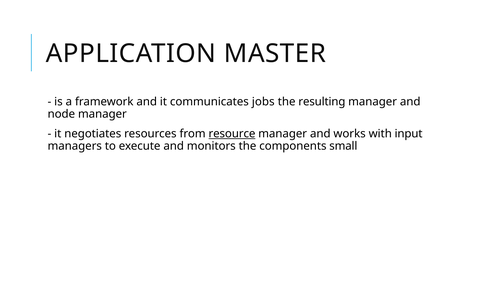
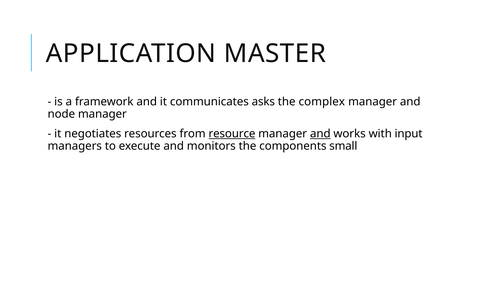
jobs: jobs -> asks
resulting: resulting -> complex
and at (320, 134) underline: none -> present
